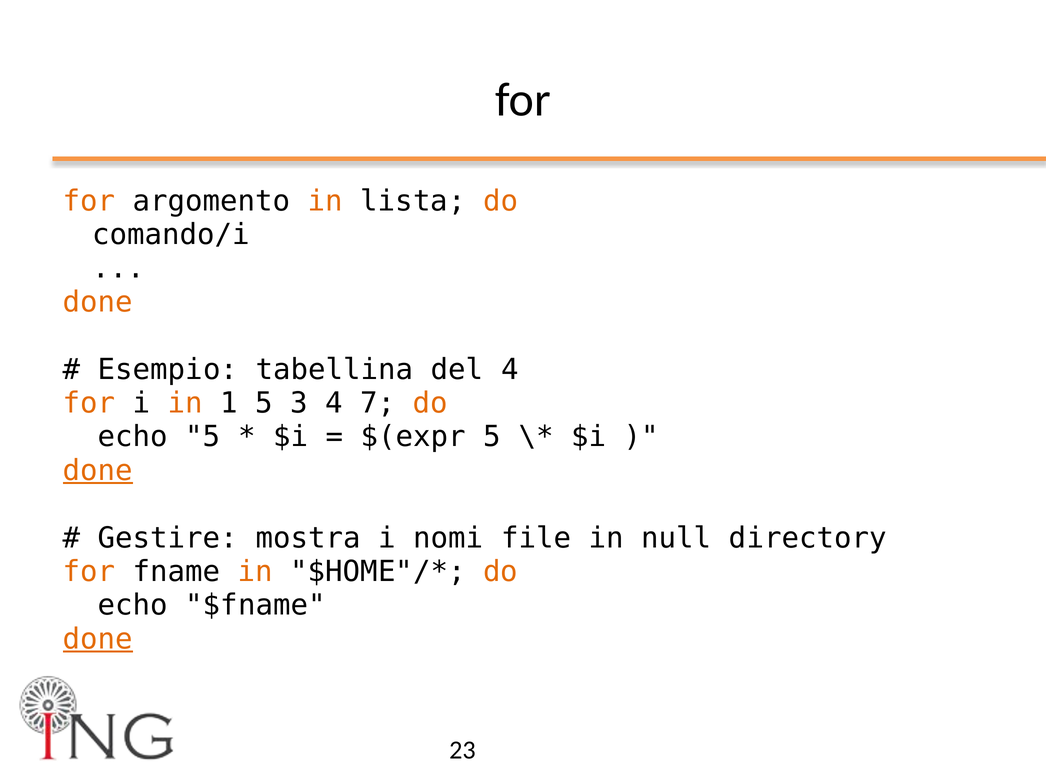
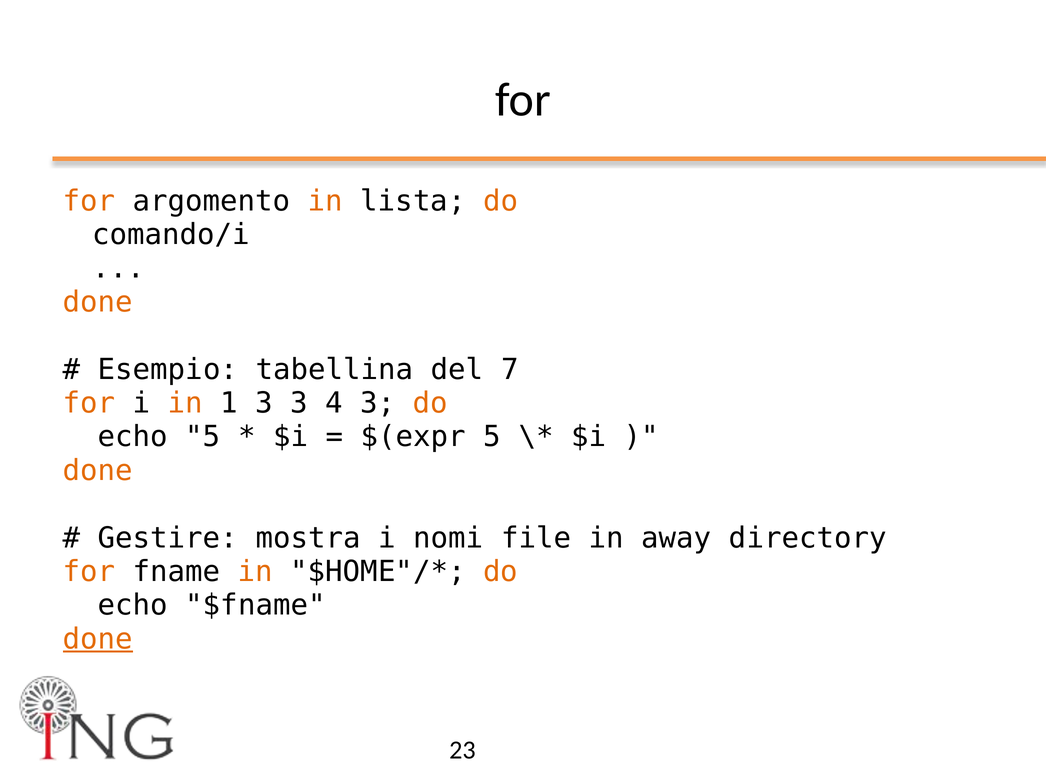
del 4: 4 -> 7
1 5: 5 -> 3
4 7: 7 -> 3
done at (98, 471) underline: present -> none
null: null -> away
